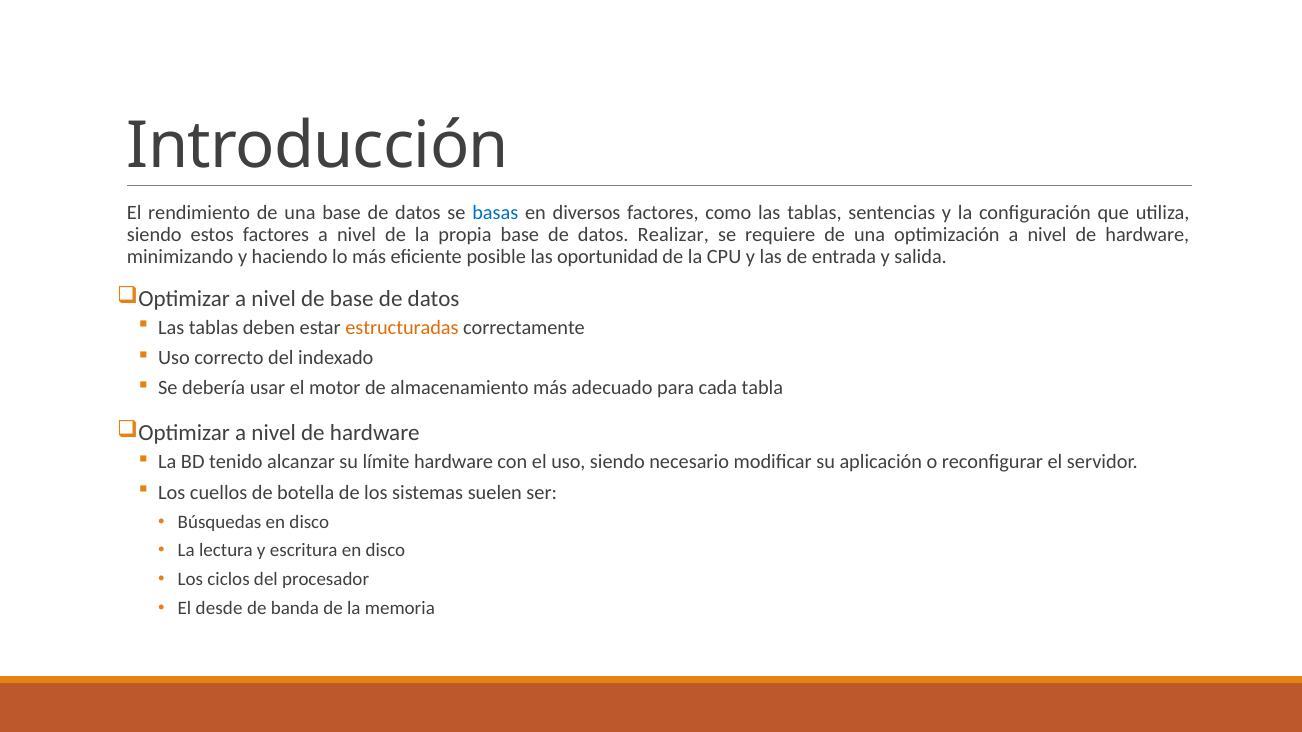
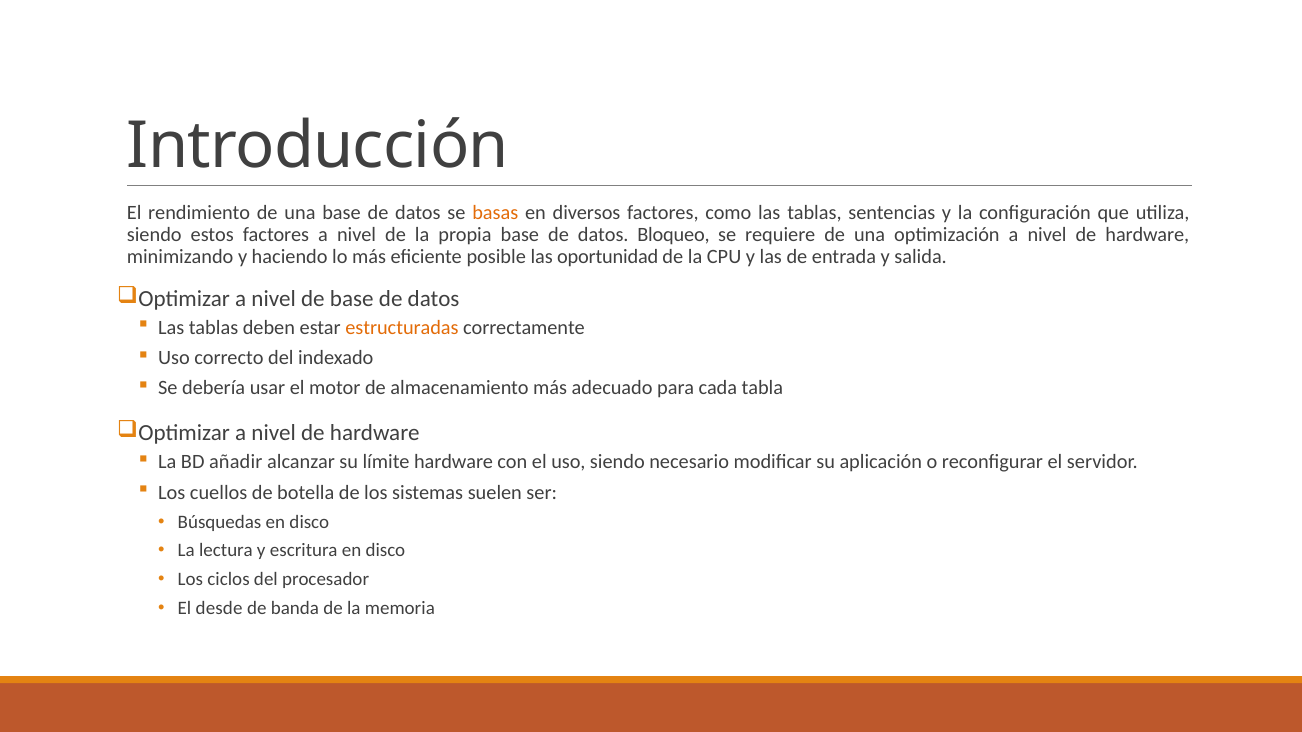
basas colour: blue -> orange
Realizar: Realizar -> Bloqueo
tenido: tenido -> añadir
